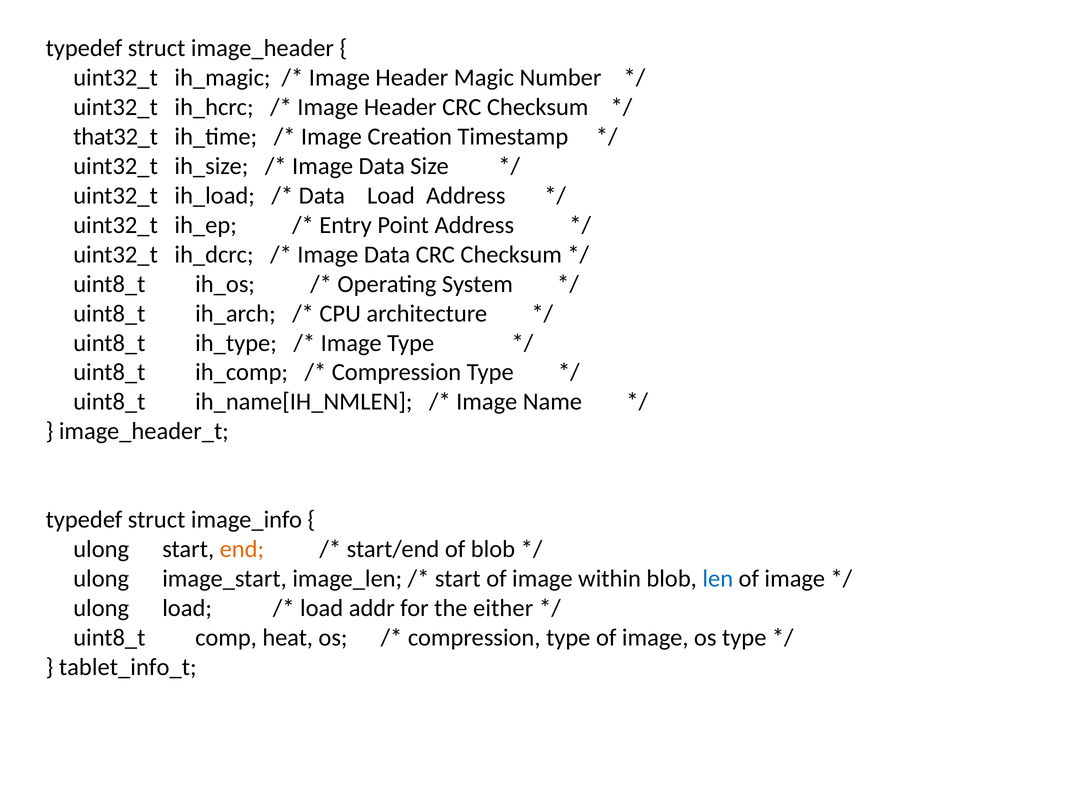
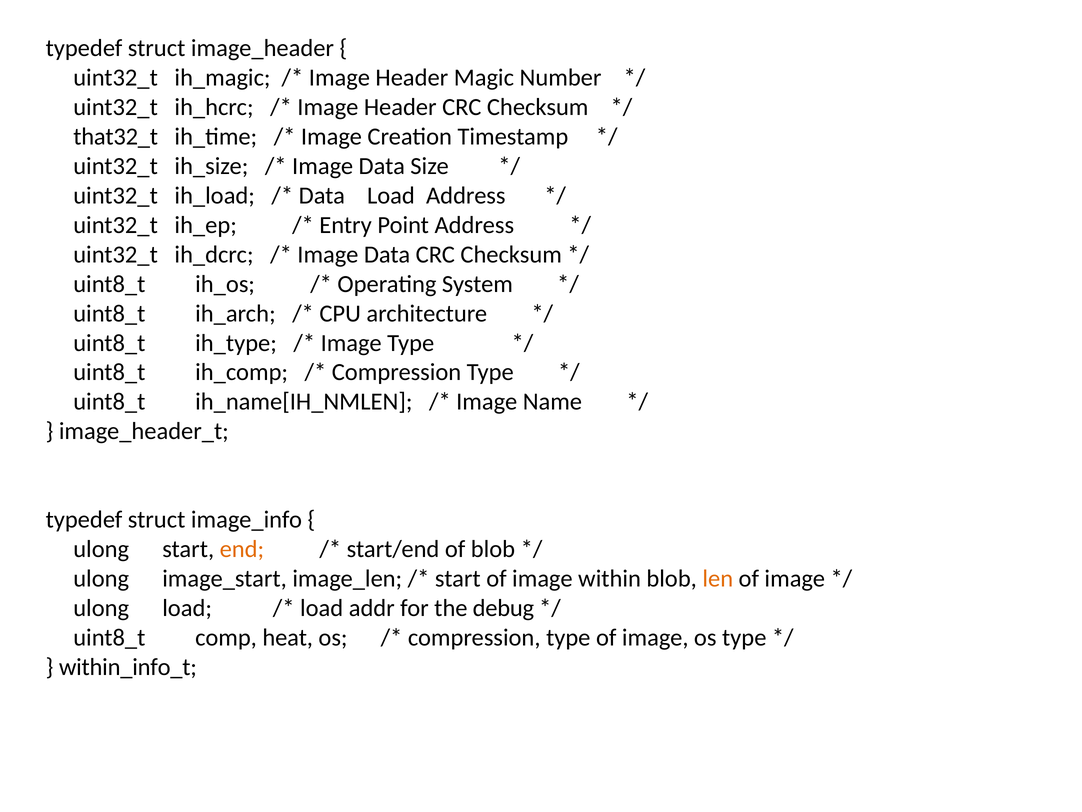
len colour: blue -> orange
either: either -> debug
tablet_info_t: tablet_info_t -> within_info_t
